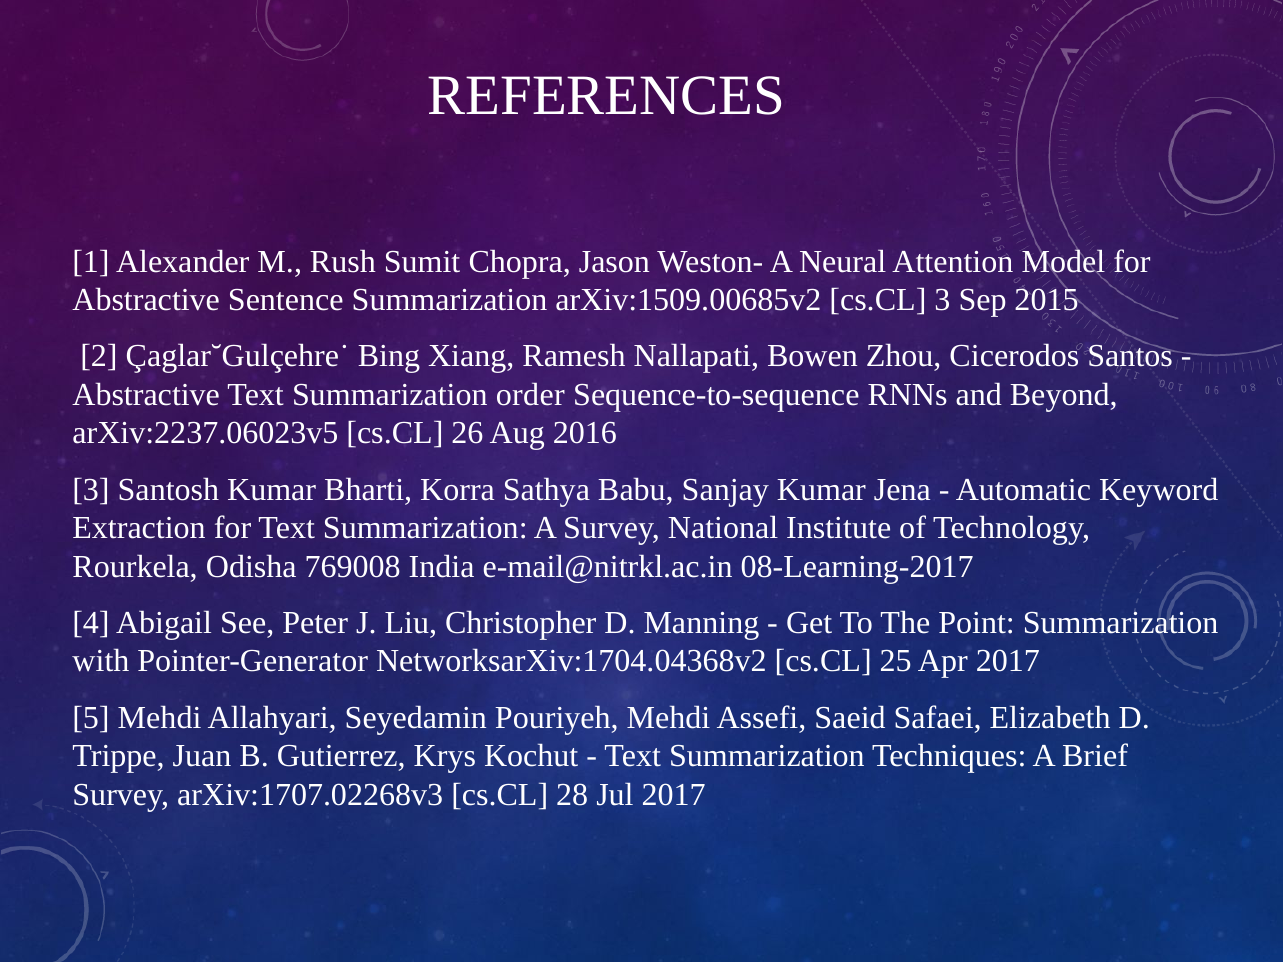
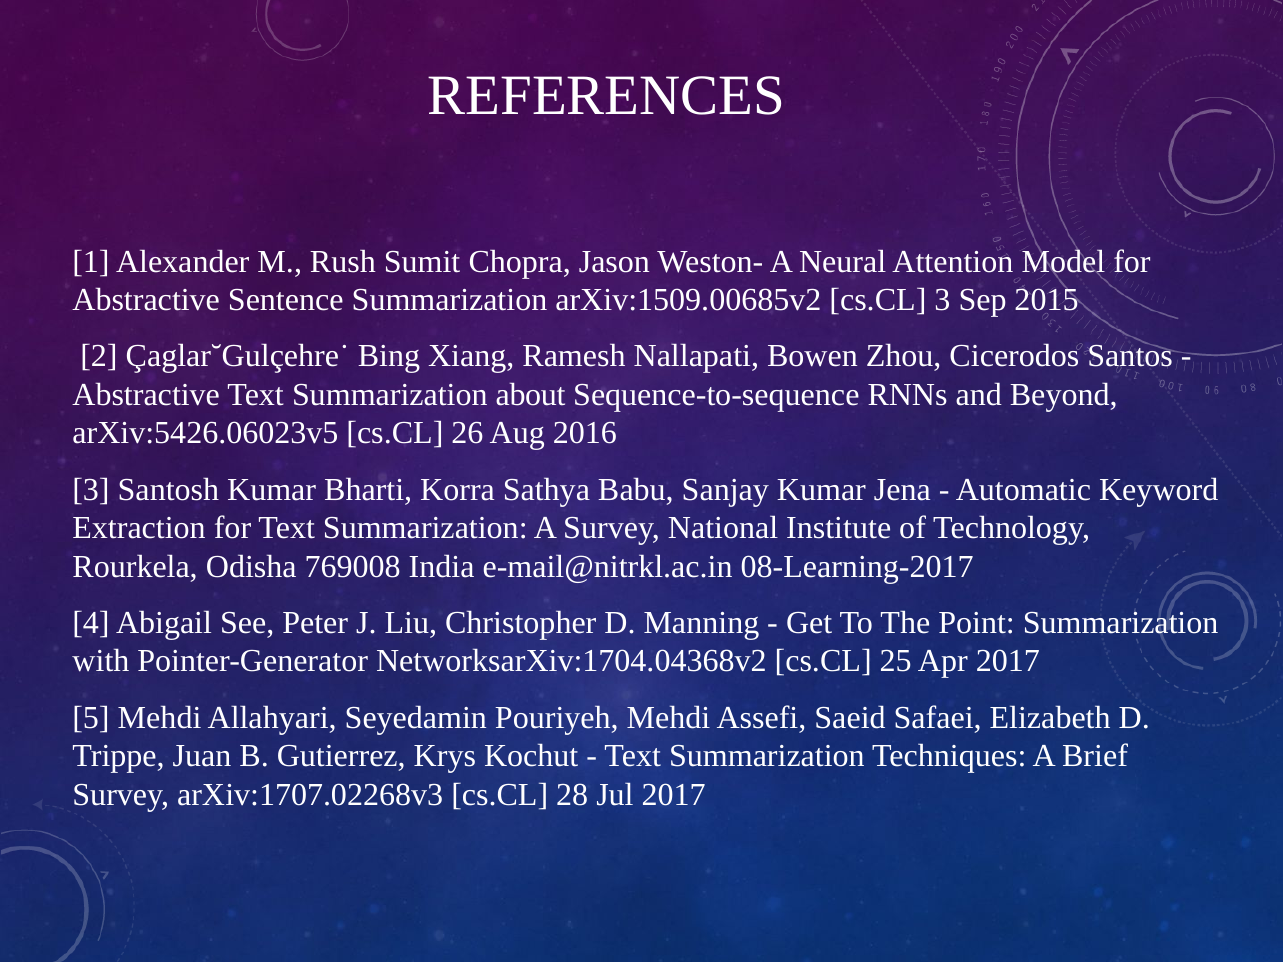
order: order -> about
arXiv:2237.06023v5: arXiv:2237.06023v5 -> arXiv:5426.06023v5
